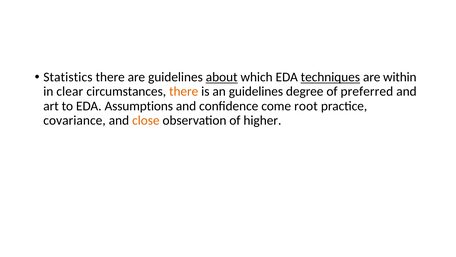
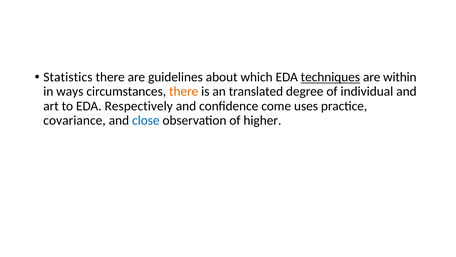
about underline: present -> none
clear: clear -> ways
an guidelines: guidelines -> translated
preferred: preferred -> individual
Assumptions: Assumptions -> Respectively
root: root -> uses
close colour: orange -> blue
